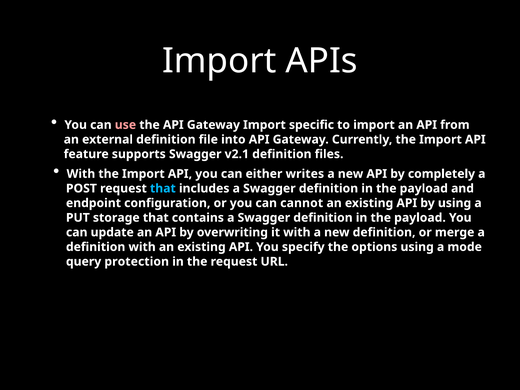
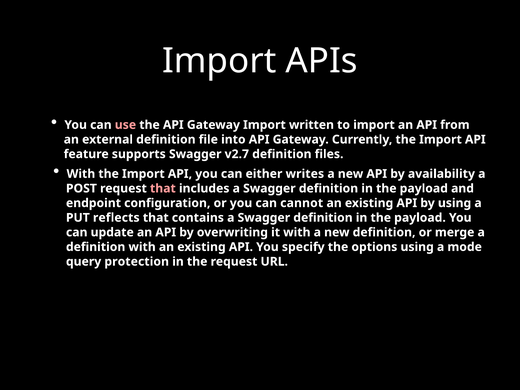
specific: specific -> written
v2.1: v2.1 -> v2.7
completely: completely -> availability
that at (163, 188) colour: light blue -> pink
storage: storage -> reflects
